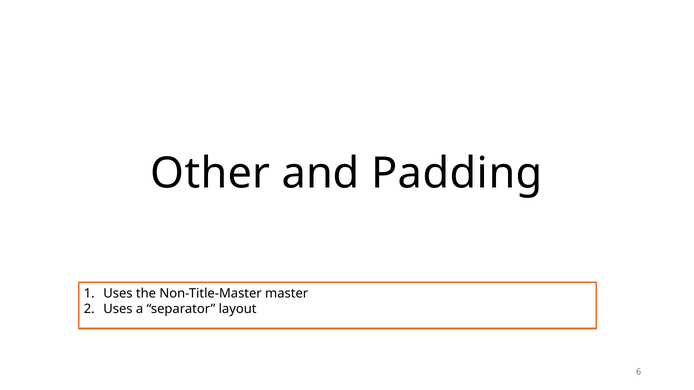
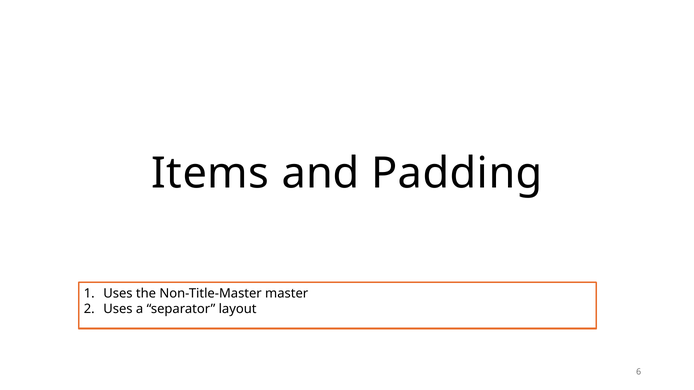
Other: Other -> Items
